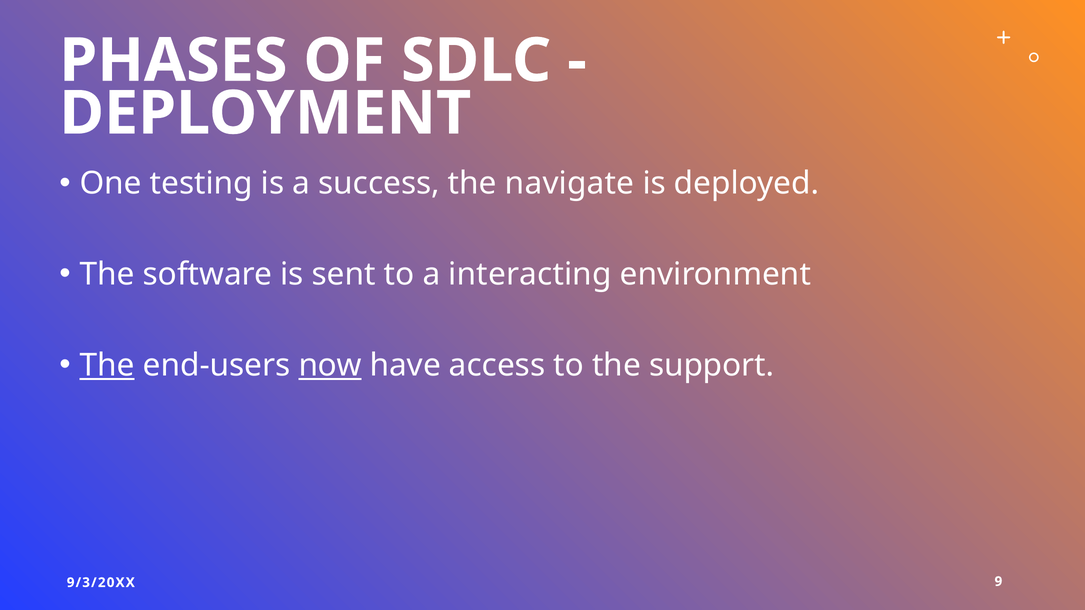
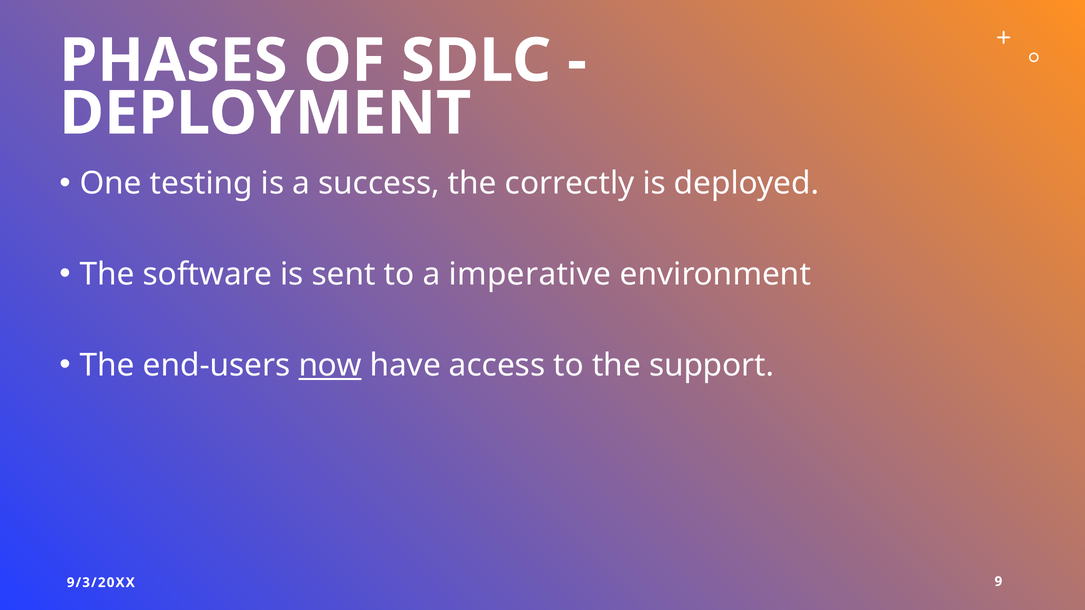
navigate: navigate -> correctly
interacting: interacting -> imperative
The at (107, 365) underline: present -> none
